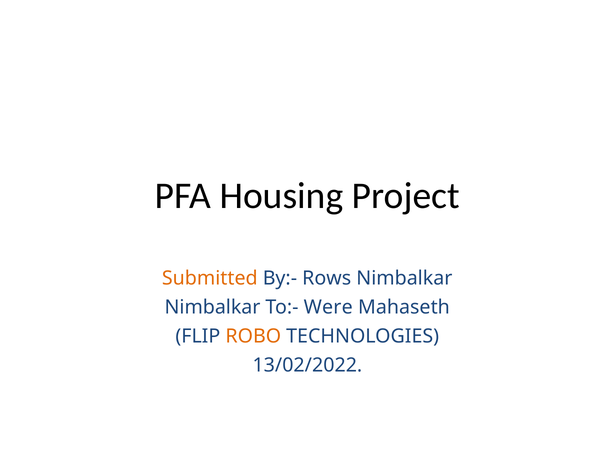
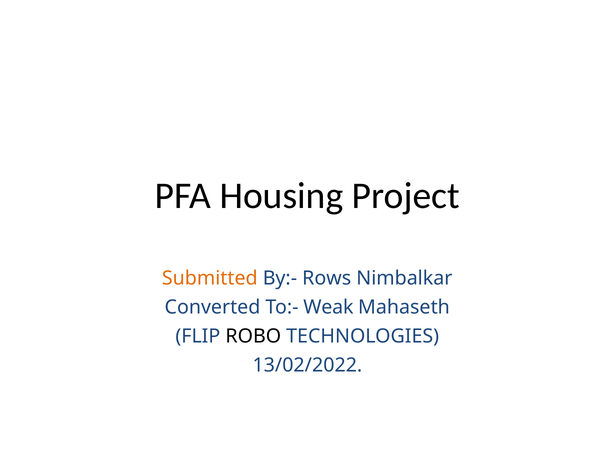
Nimbalkar at (213, 307): Nimbalkar -> Converted
Were: Were -> Weak
ROBO colour: orange -> black
